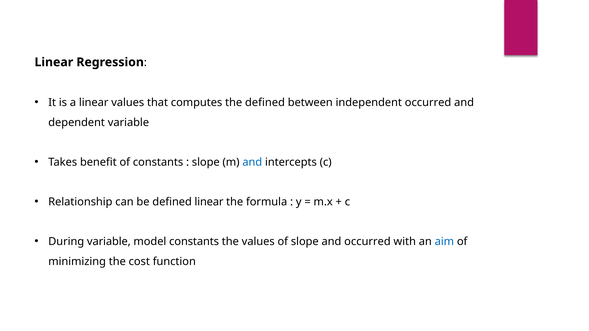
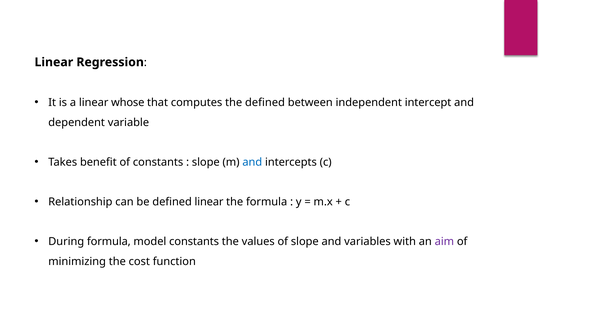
linear values: values -> whose
independent occurred: occurred -> intercept
During variable: variable -> formula
and occurred: occurred -> variables
aim colour: blue -> purple
